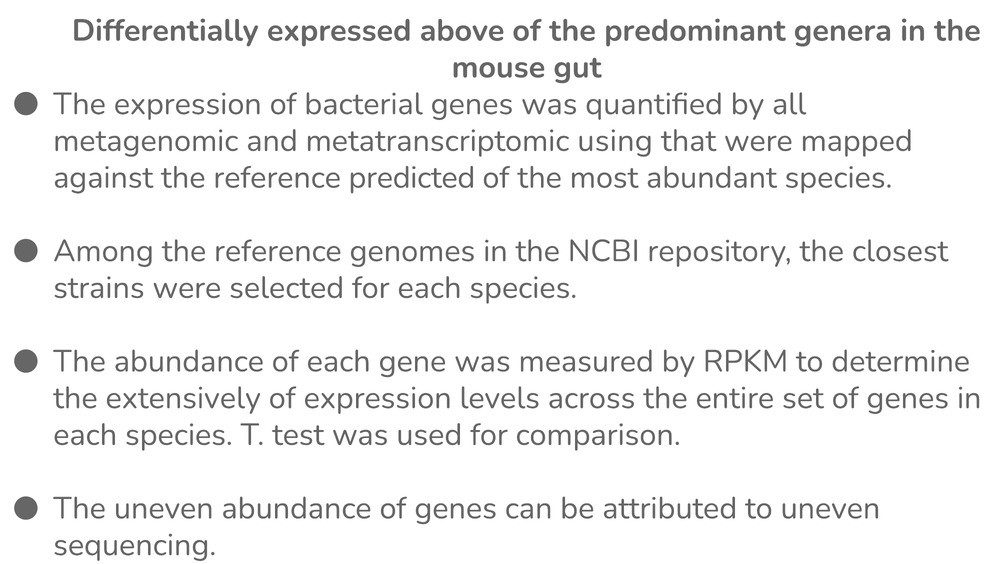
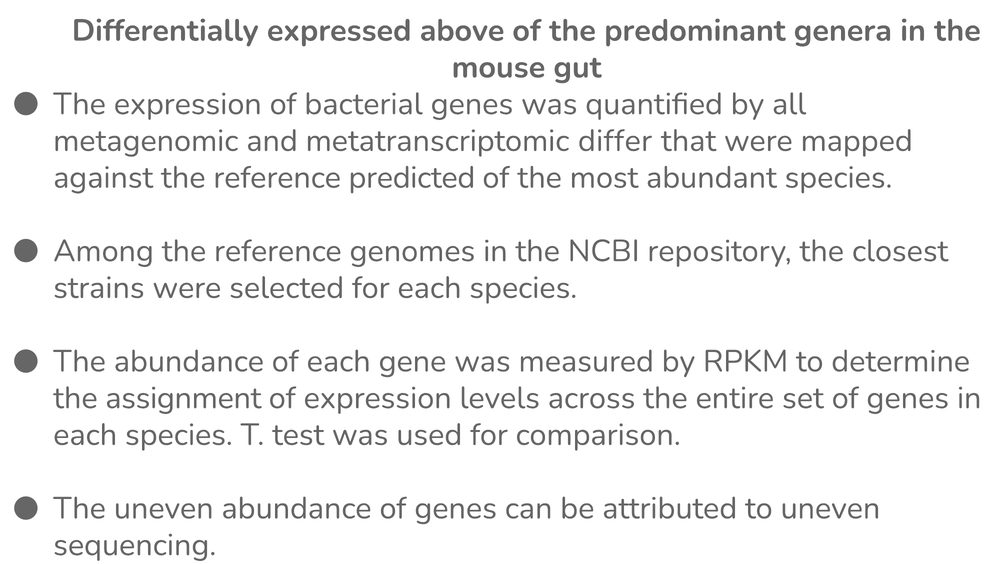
using: using -> differ
extensively: extensively -> assignment
